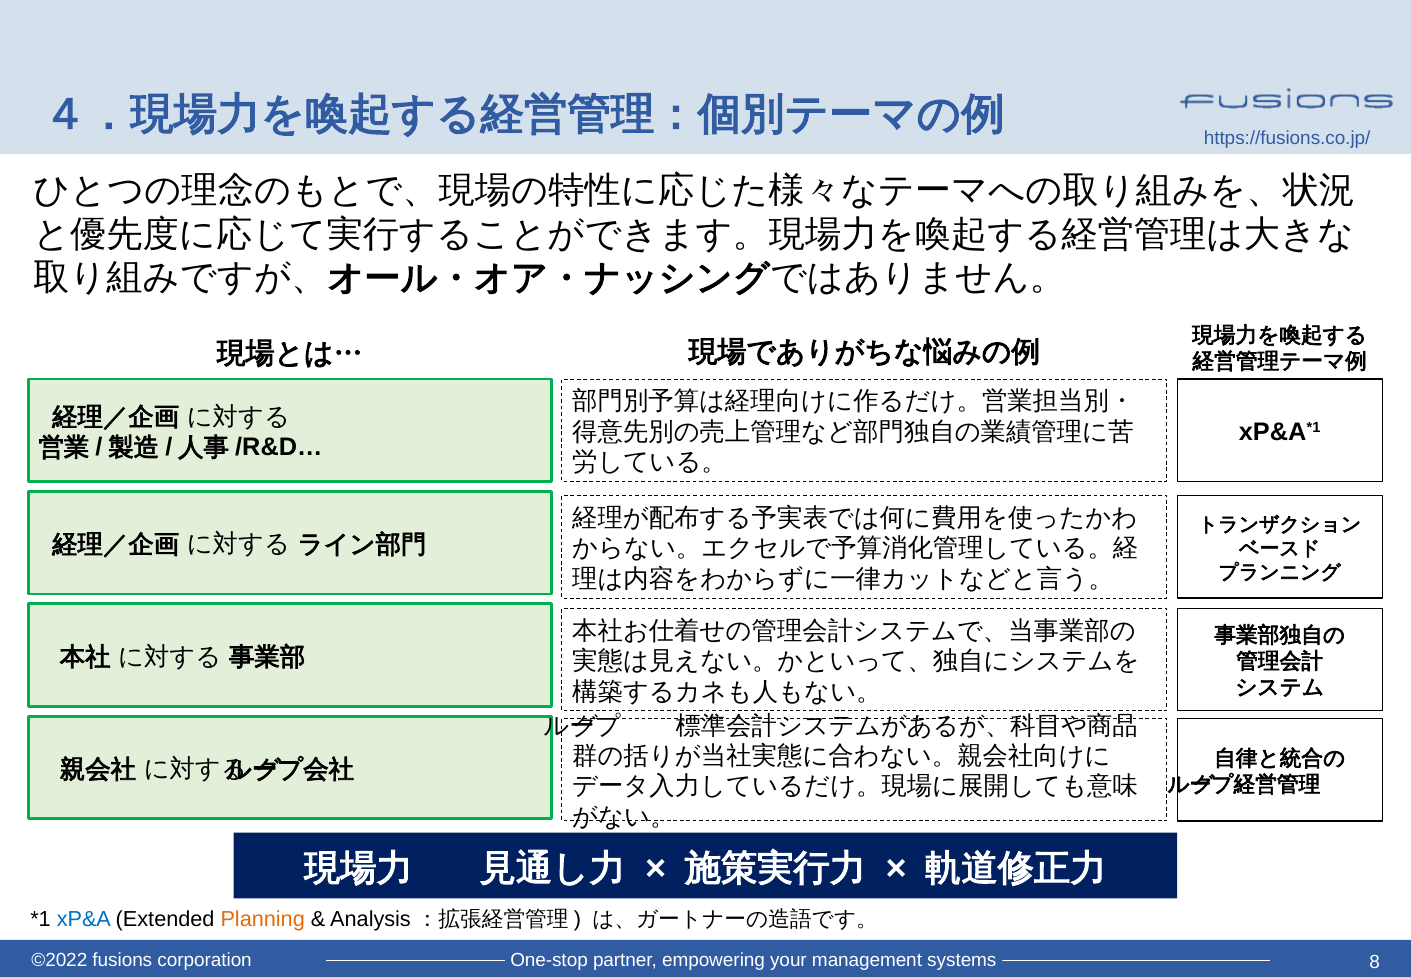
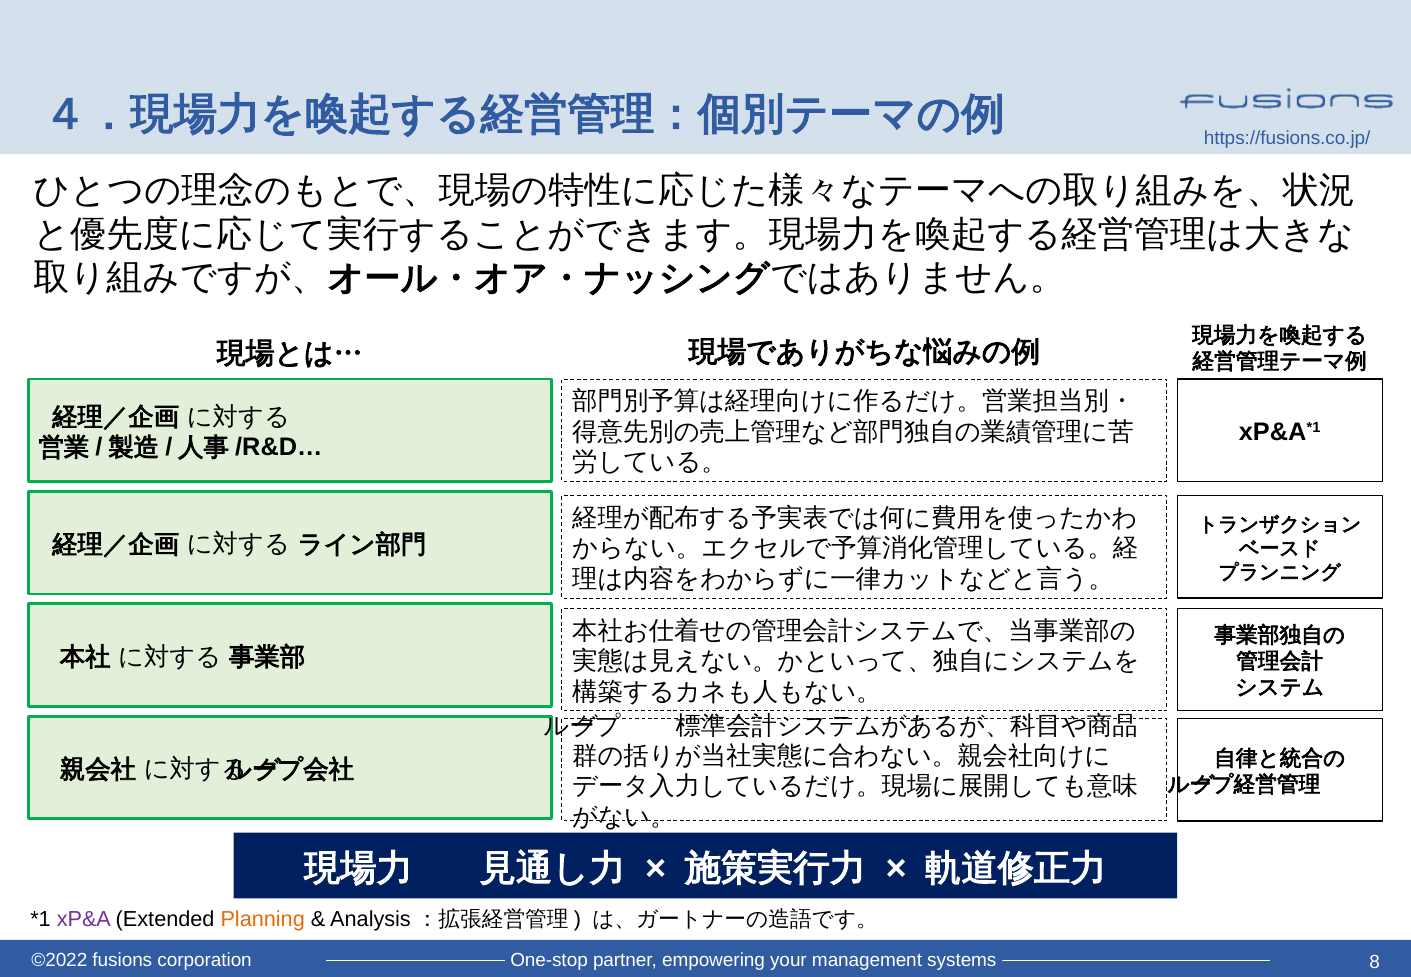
xP&A colour: blue -> purple
